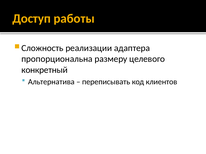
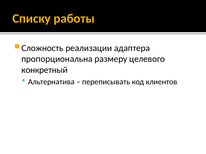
Доступ: Доступ -> Списку
